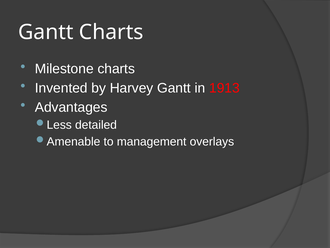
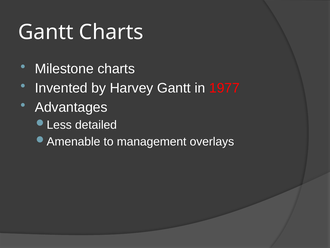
1913: 1913 -> 1977
